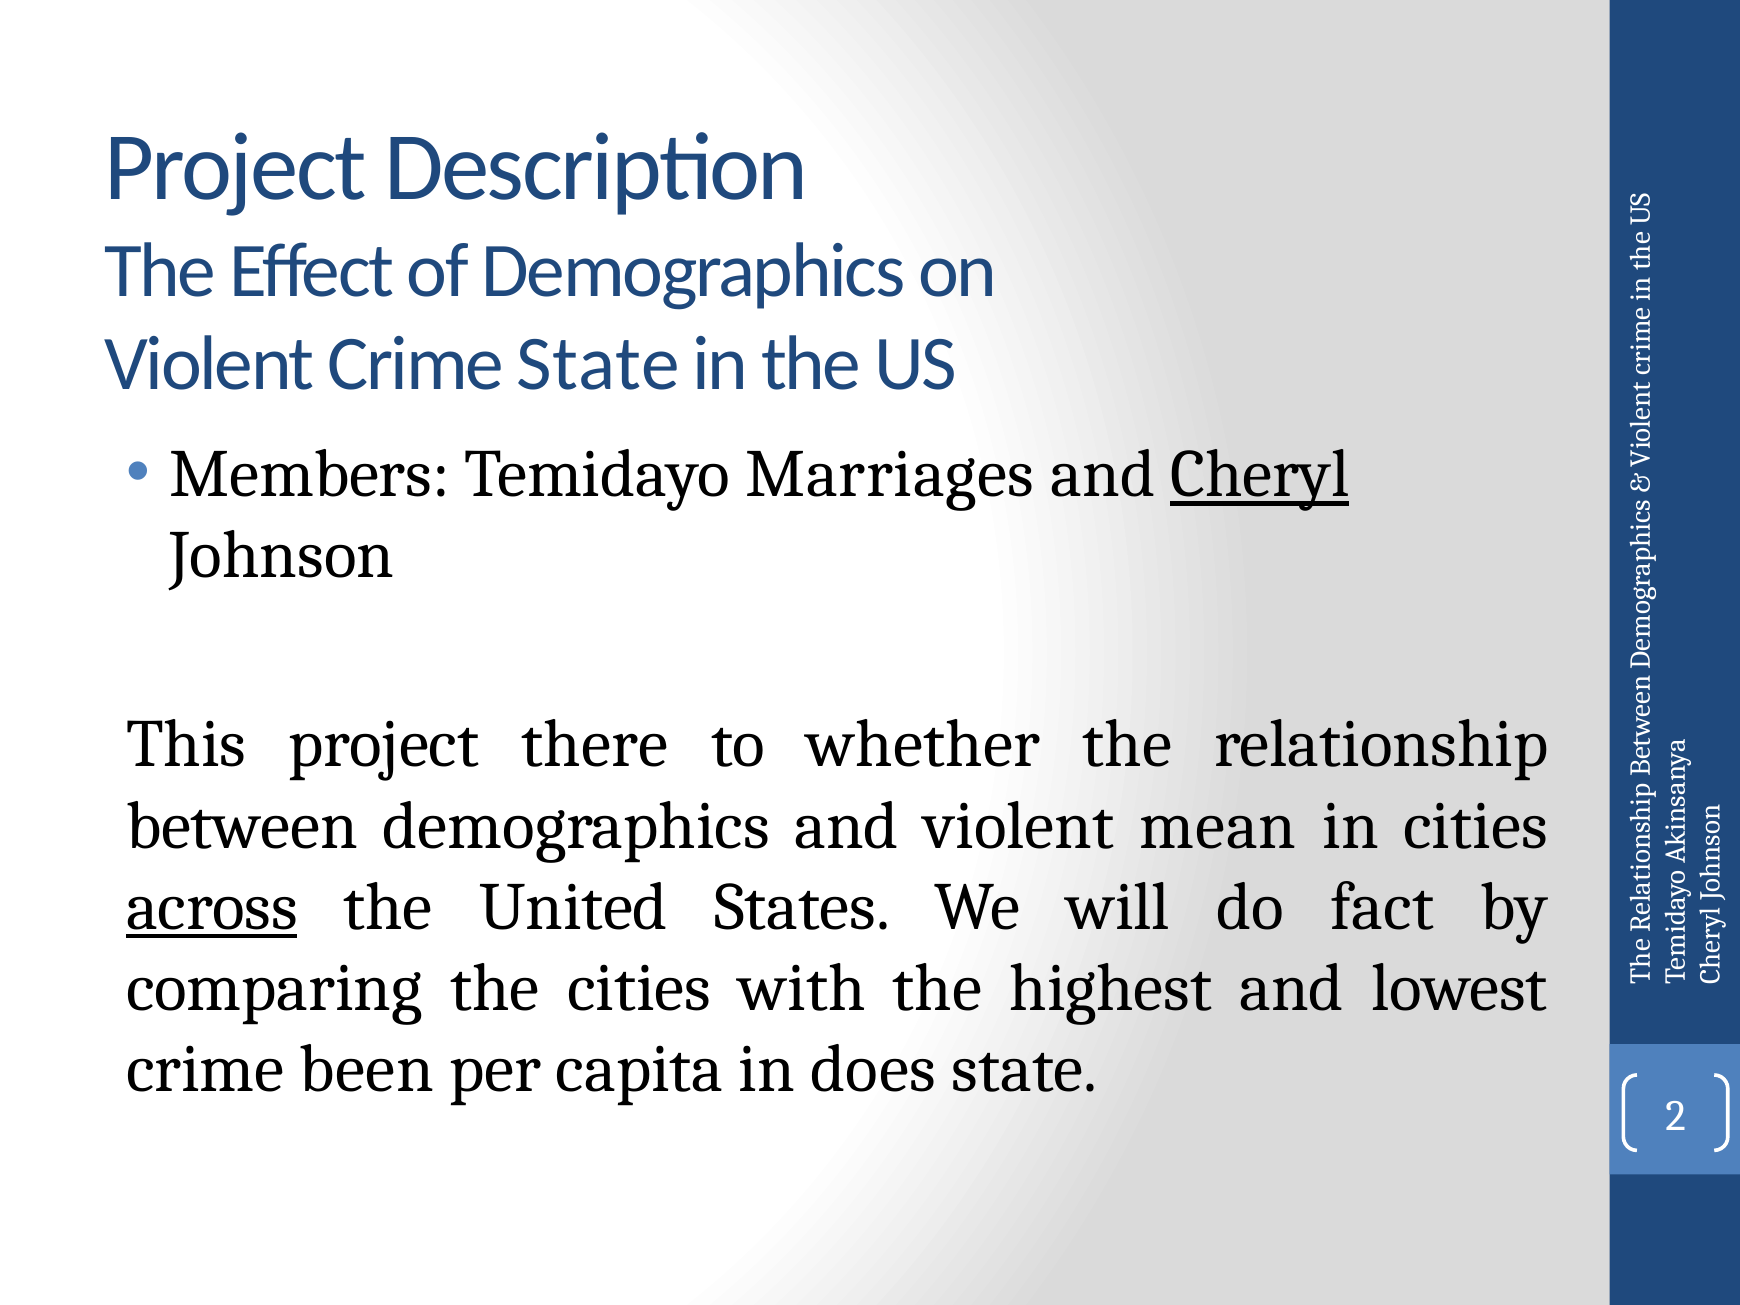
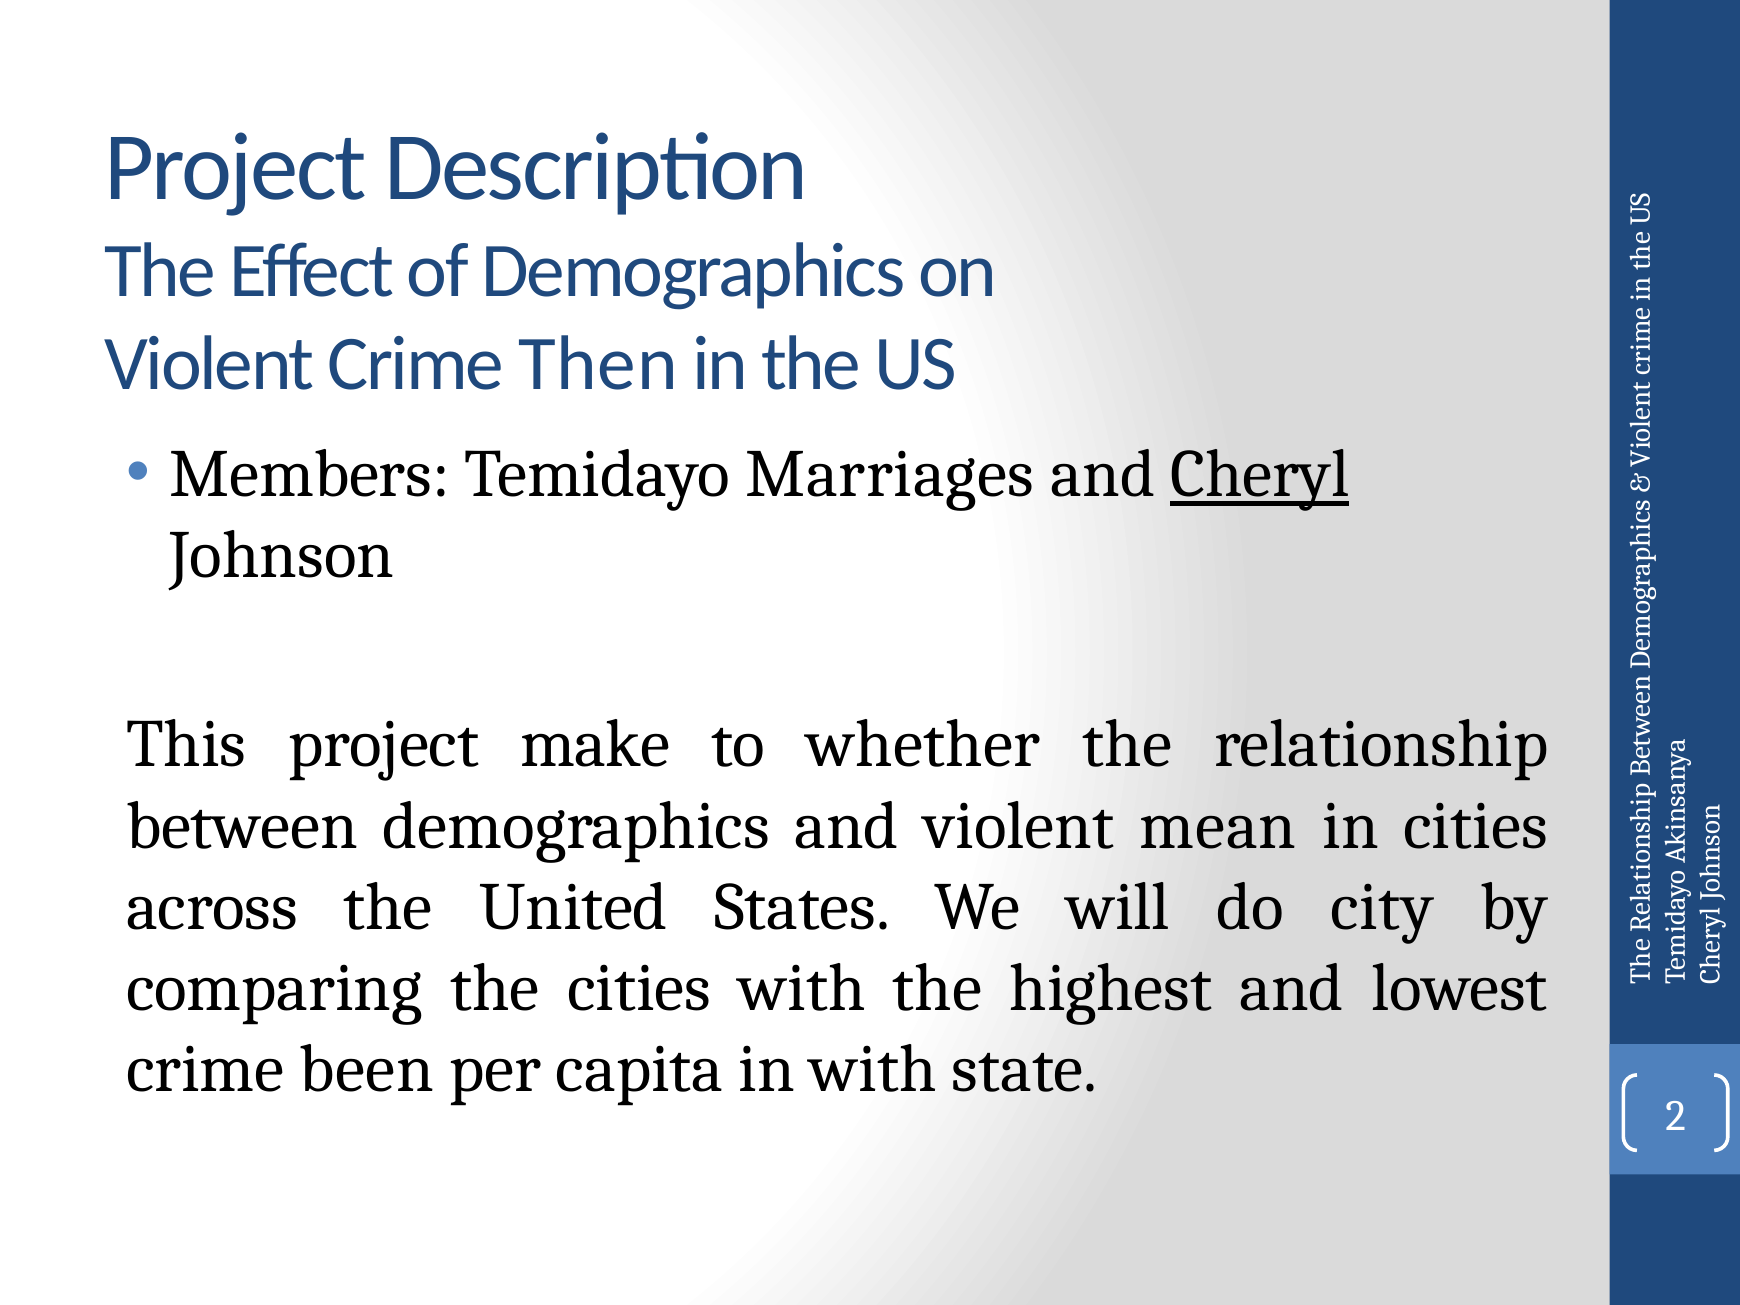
Crime State: State -> Then
there: there -> make
across underline: present -> none
fact: fact -> city
in does: does -> with
